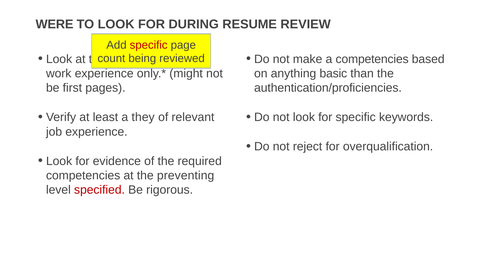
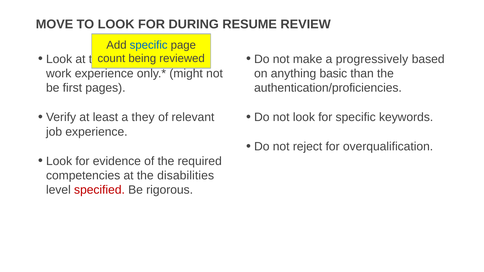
WERE: WERE -> MOVE
specific at (149, 45) colour: red -> blue
a competencies: competencies -> progressively
preventing: preventing -> disabilities
